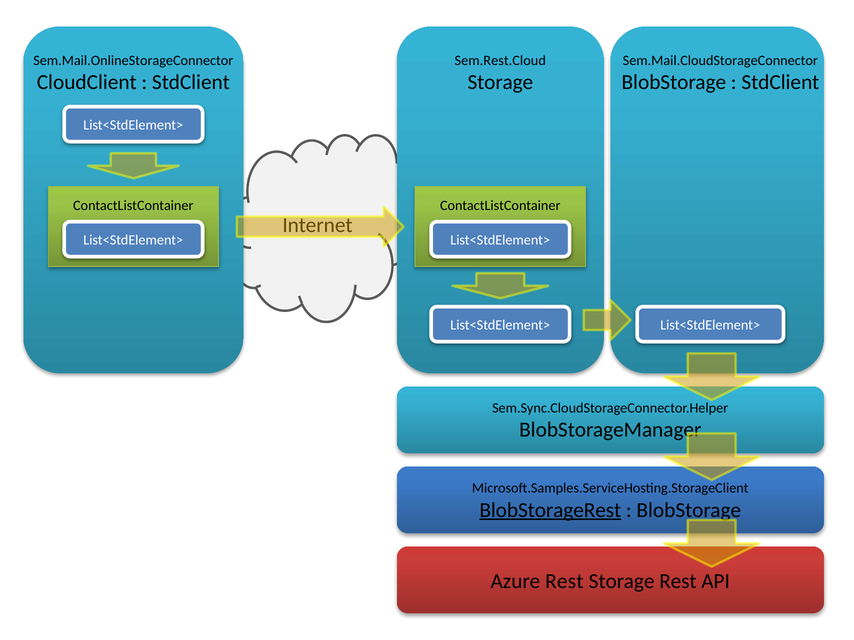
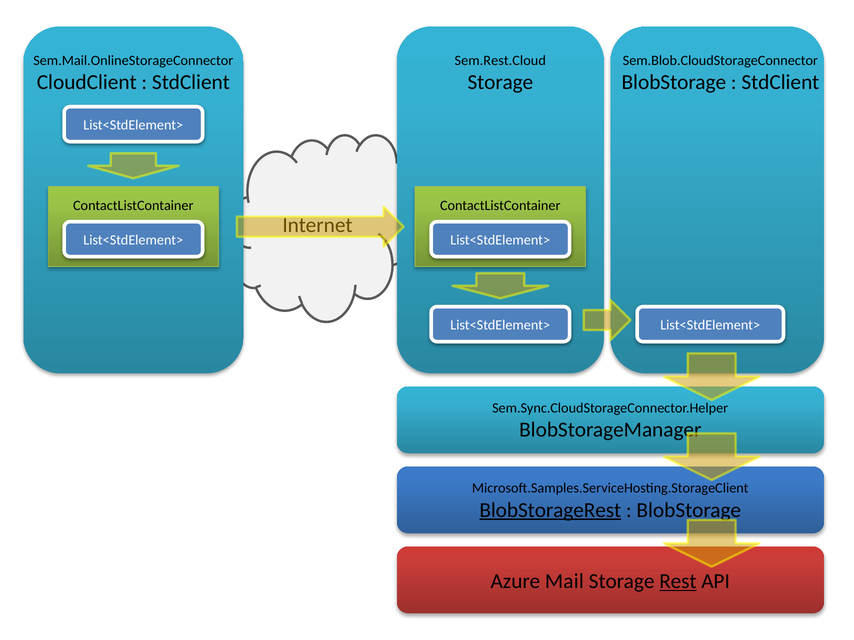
Sem.Mail.CloudStorageConnector: Sem.Mail.CloudStorageConnector -> Sem.Blob.CloudStorageConnector
Azure Rest: Rest -> Mail
Rest at (678, 582) underline: none -> present
